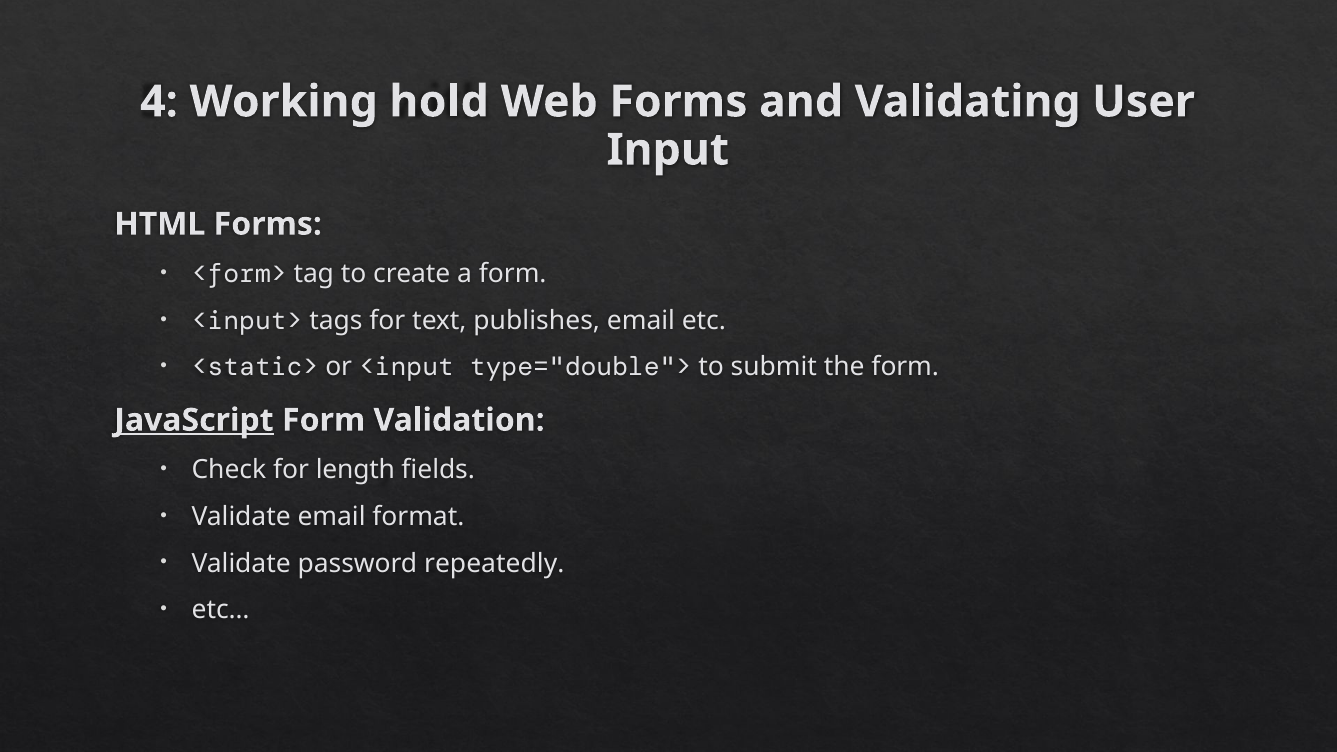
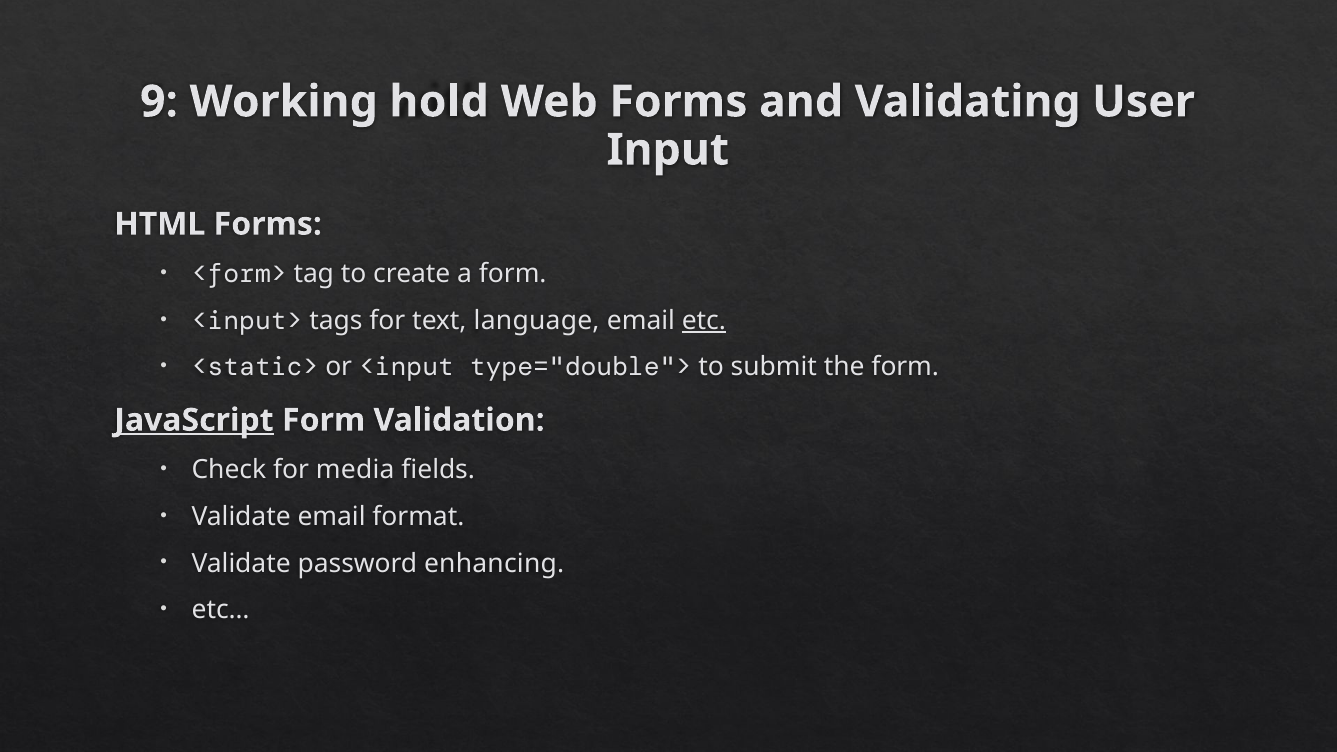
4: 4 -> 9
publishes: publishes -> language
etc underline: none -> present
length: length -> media
repeatedly: repeatedly -> enhancing
